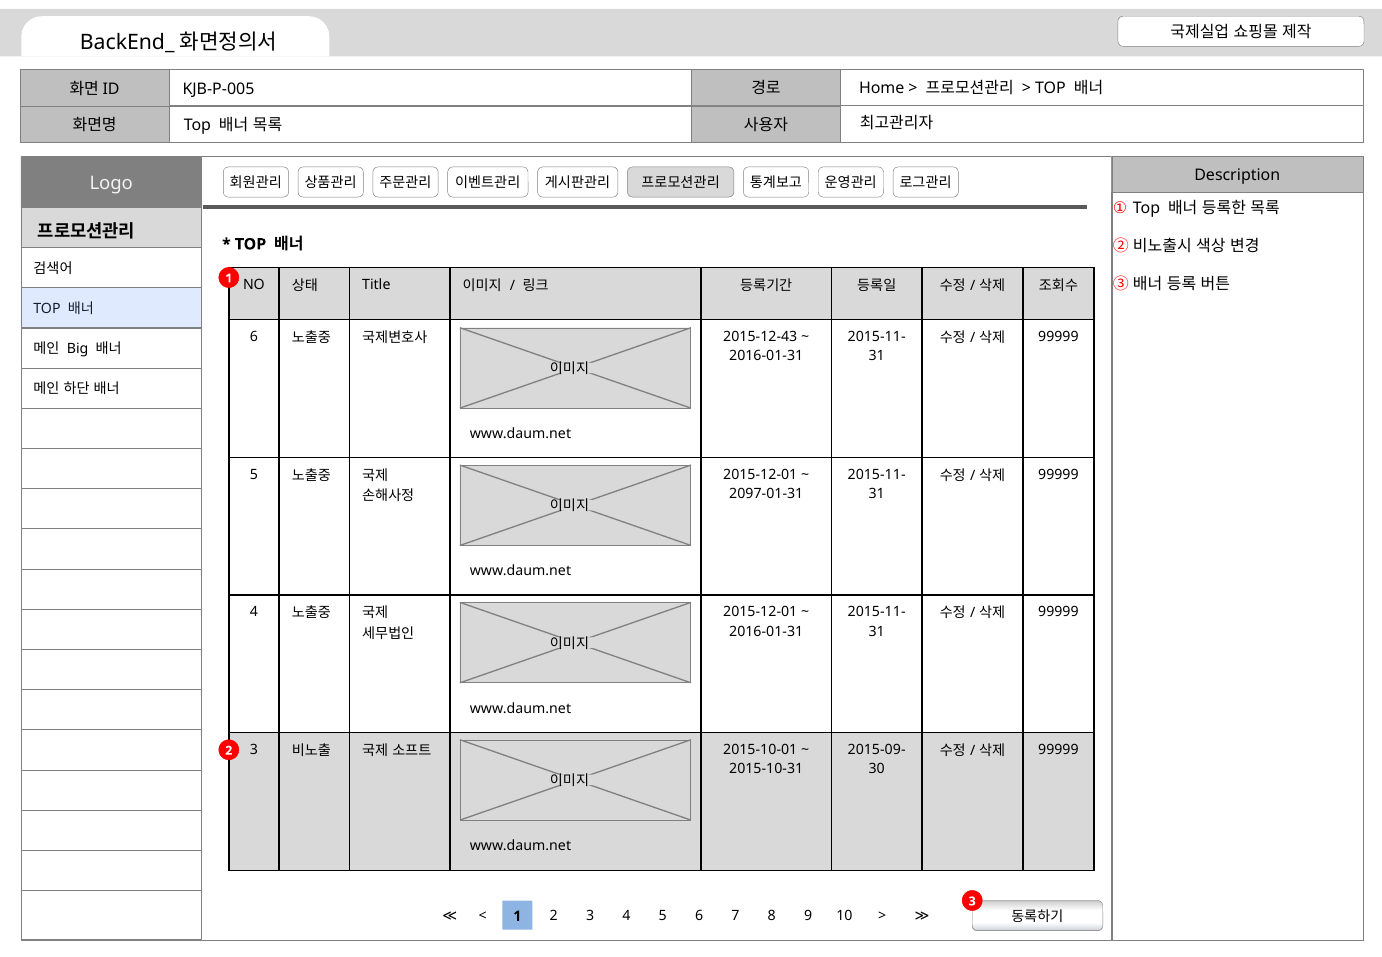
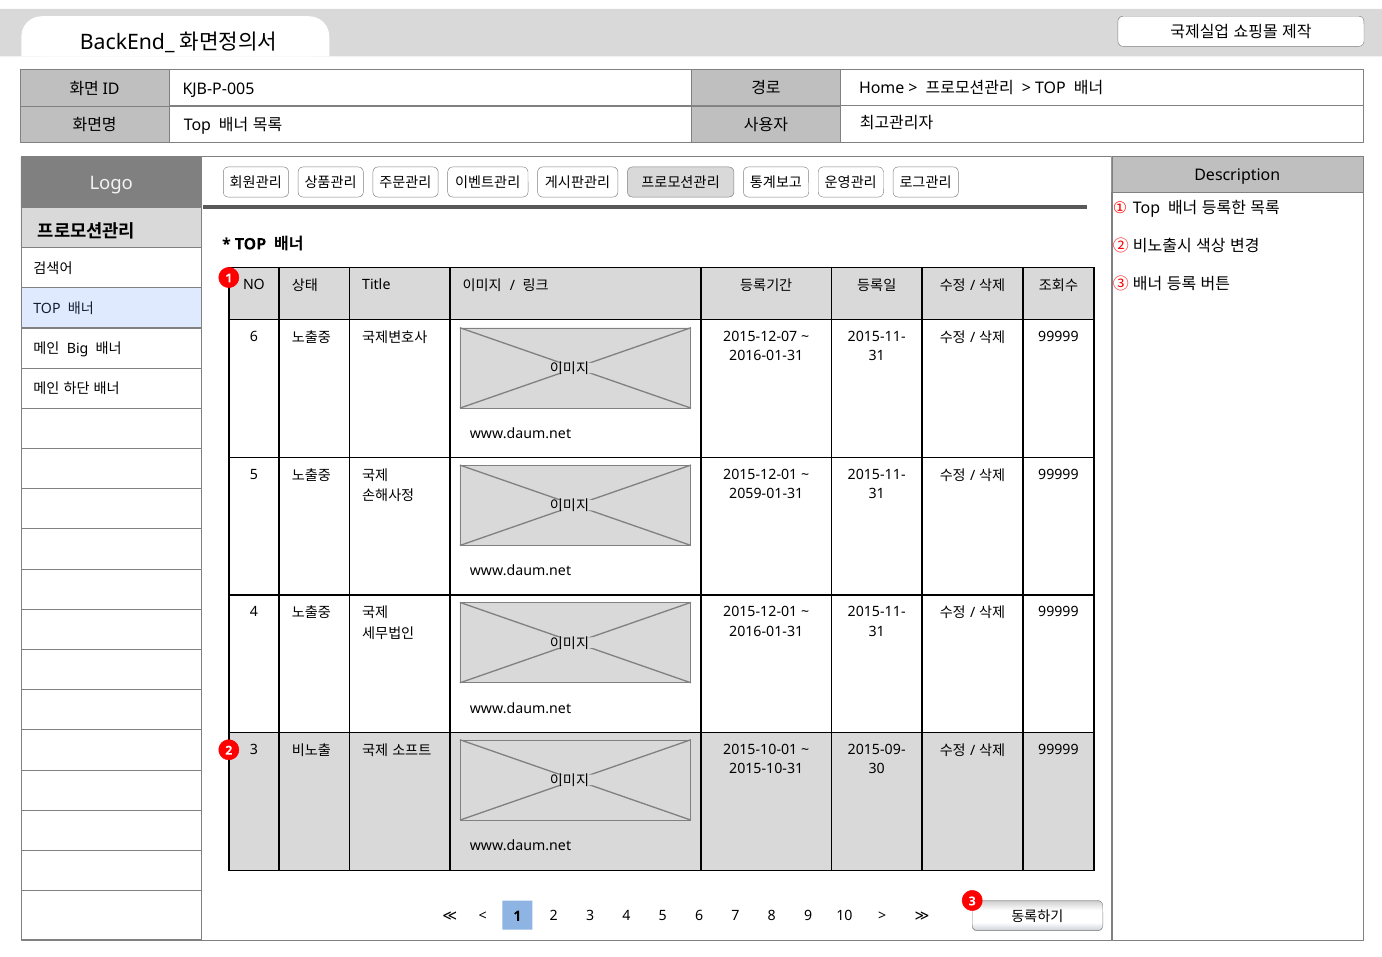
2015-12-43: 2015-12-43 -> 2015-12-07
2097-01-31: 2097-01-31 -> 2059-01-31
